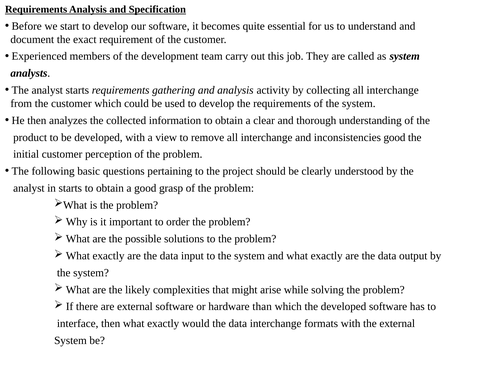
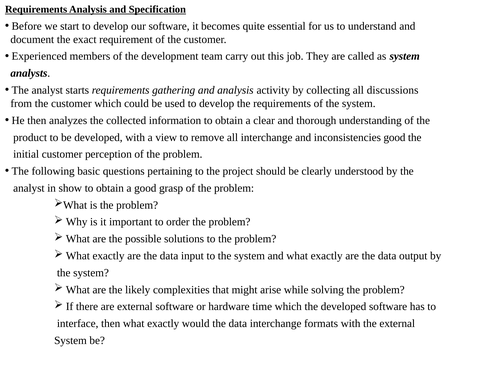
collecting all interchange: interchange -> discussions
in starts: starts -> show
than: than -> time
